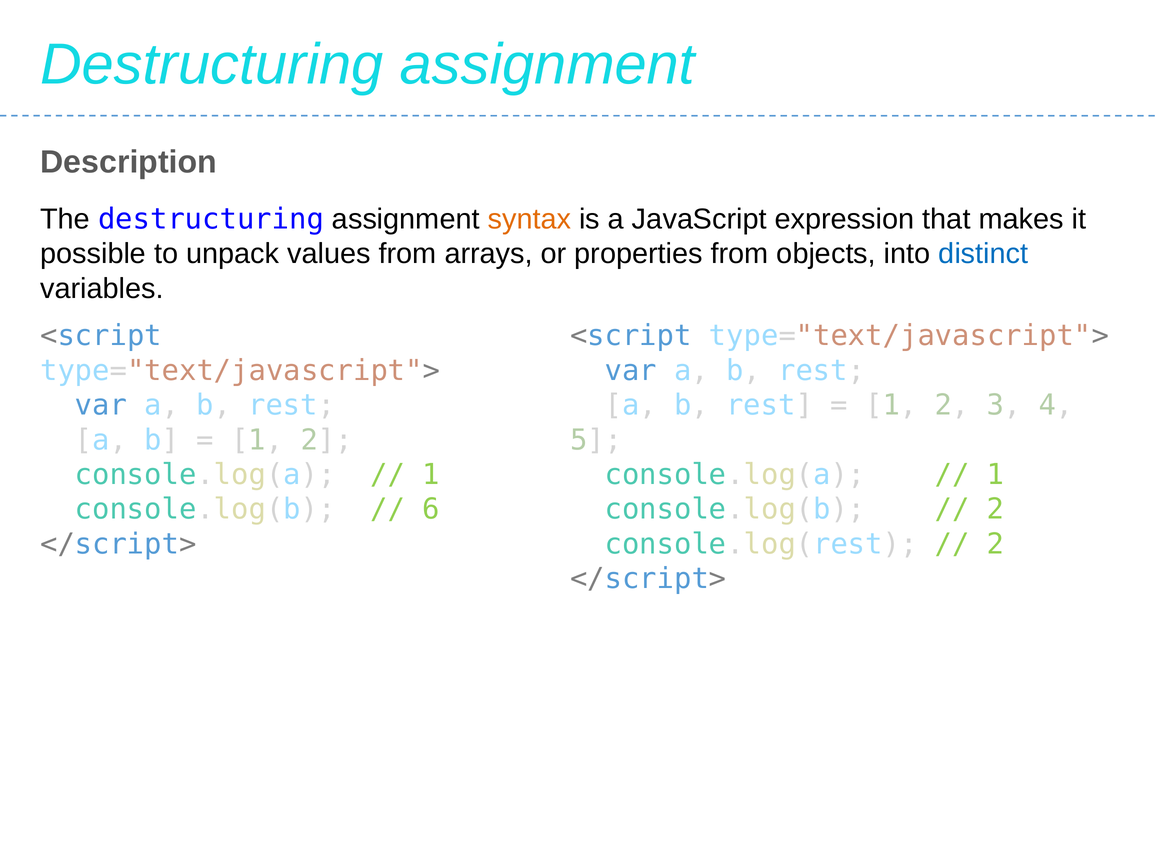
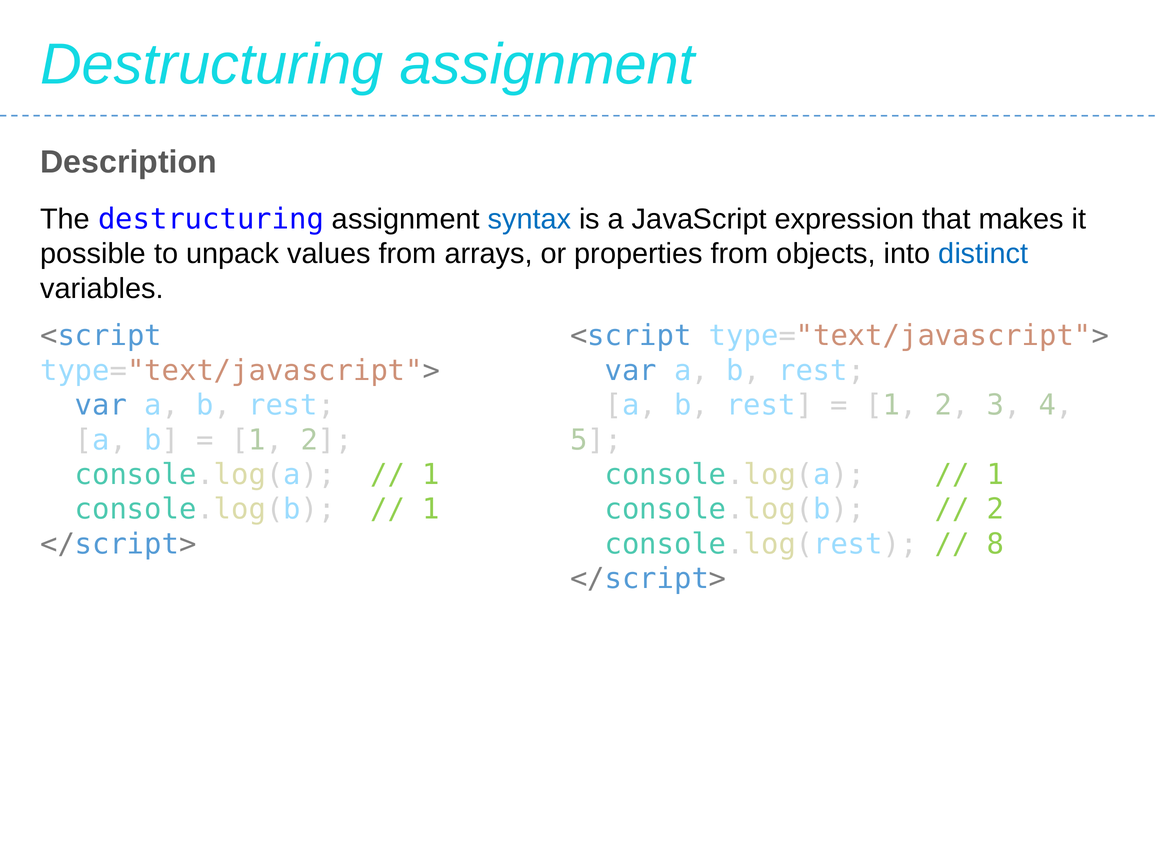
syntax colour: orange -> blue
6 at (431, 509): 6 -> 1
2 at (995, 544): 2 -> 8
